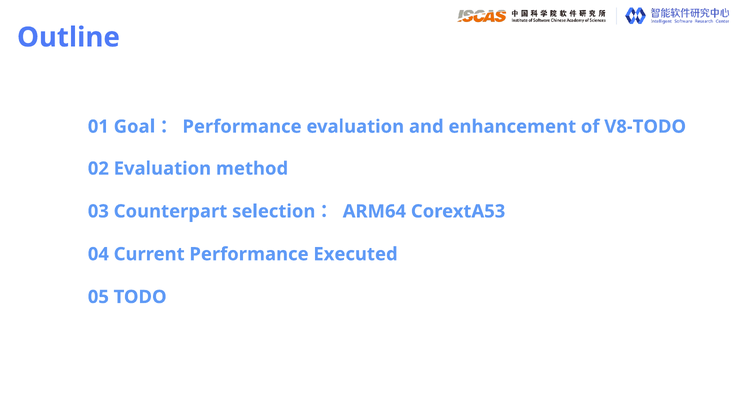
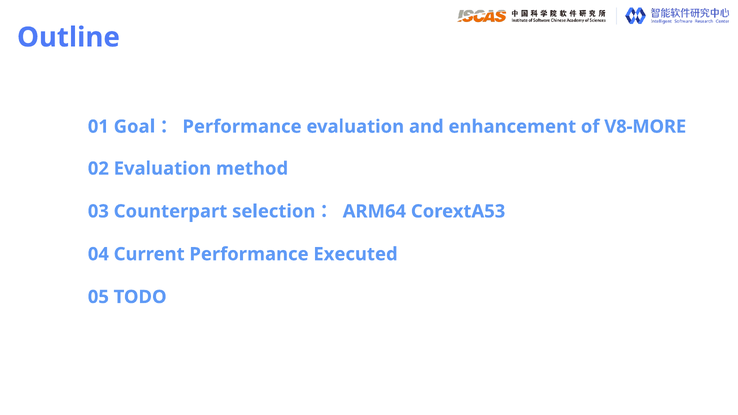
V8-TODO: V8-TODO -> V8-MORE
